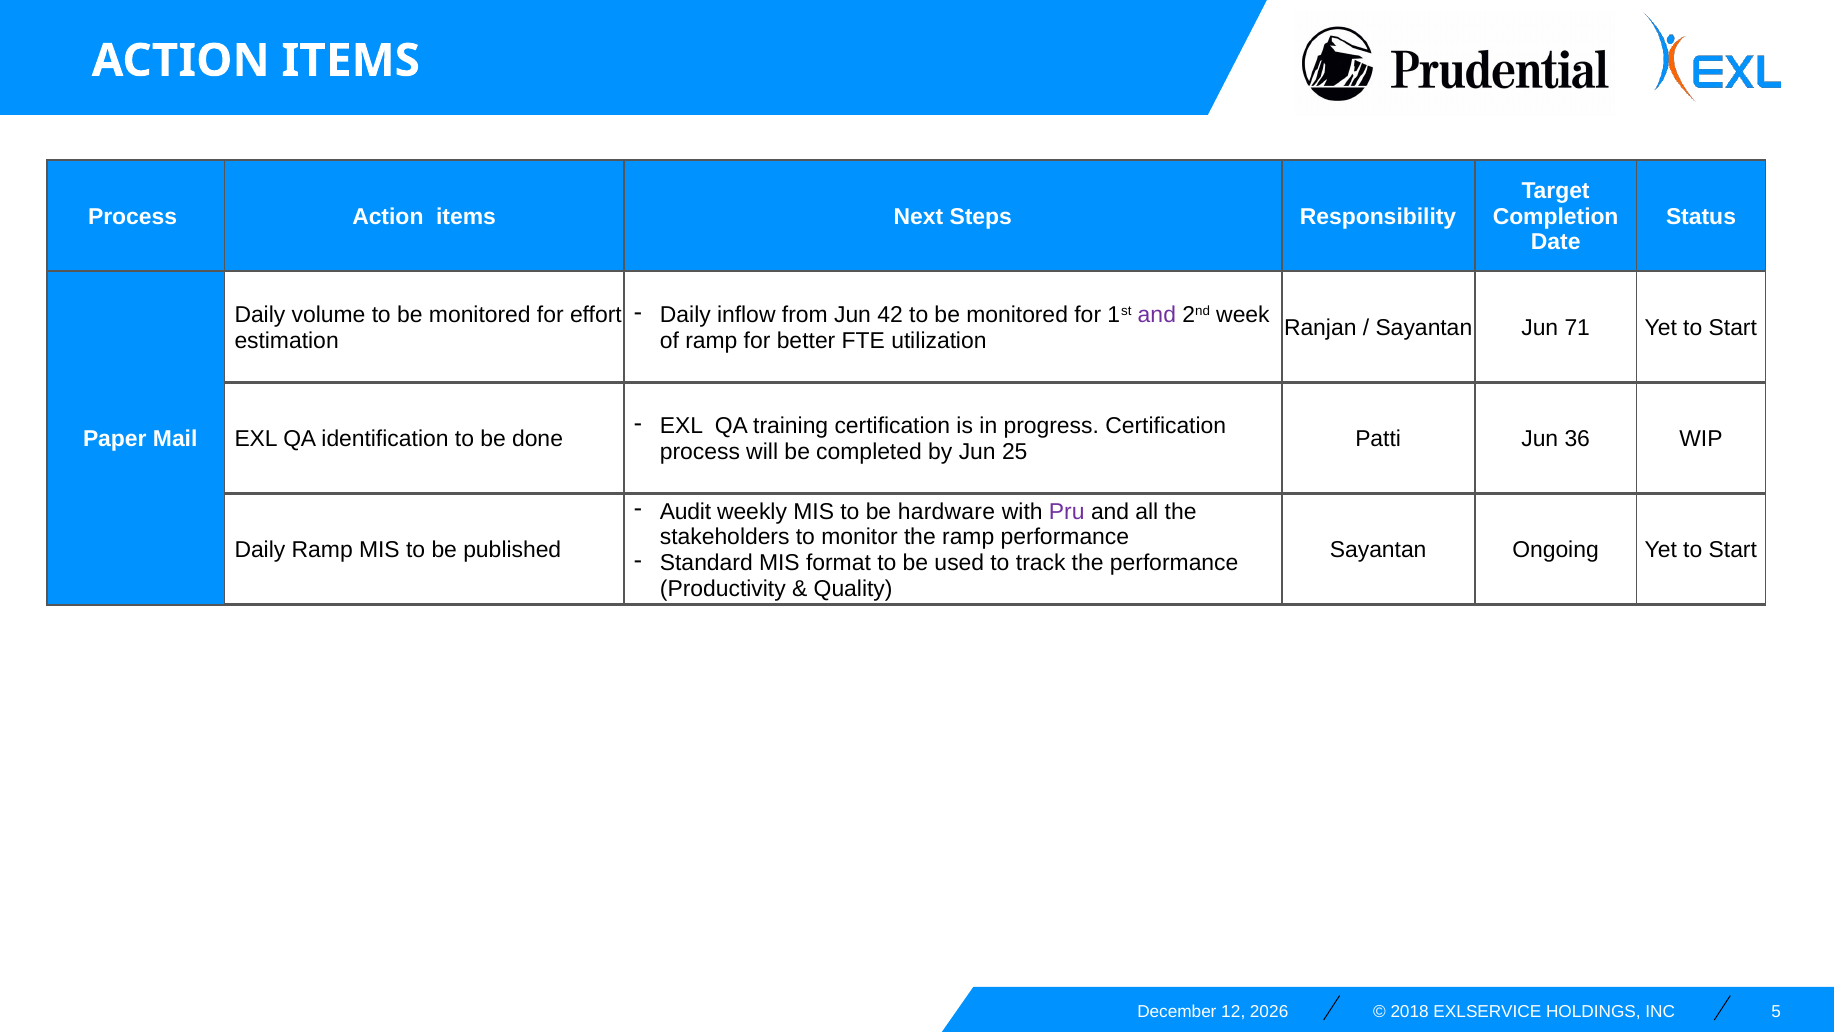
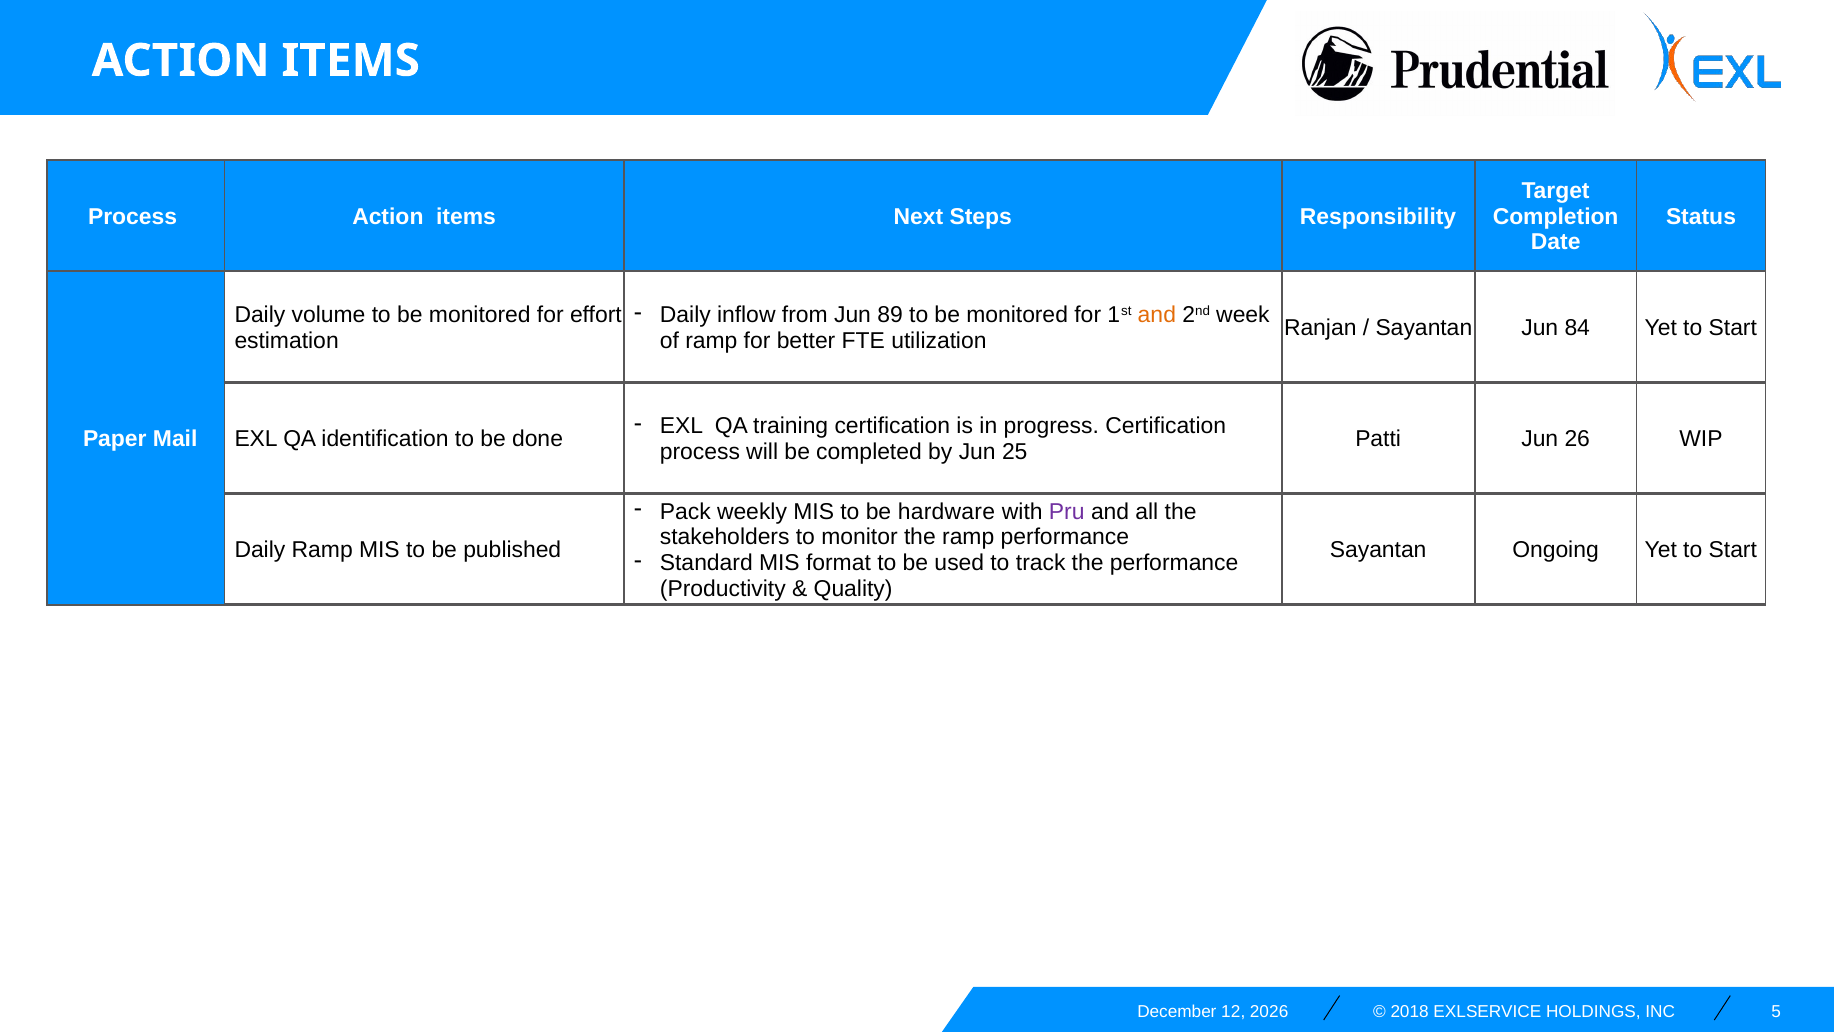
42: 42 -> 89
and at (1157, 315) colour: purple -> orange
71: 71 -> 84
36: 36 -> 26
Audit: Audit -> Pack
